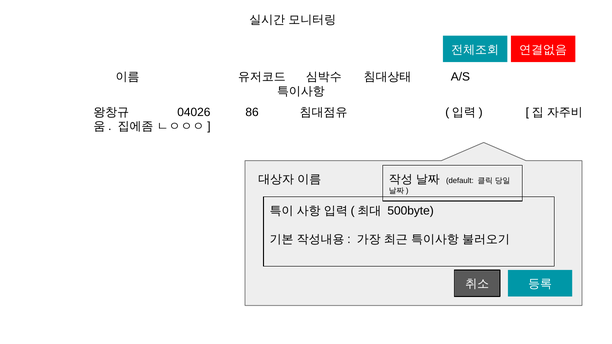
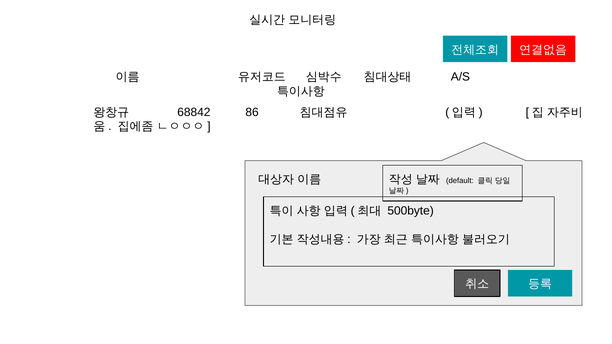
04026: 04026 -> 68842
